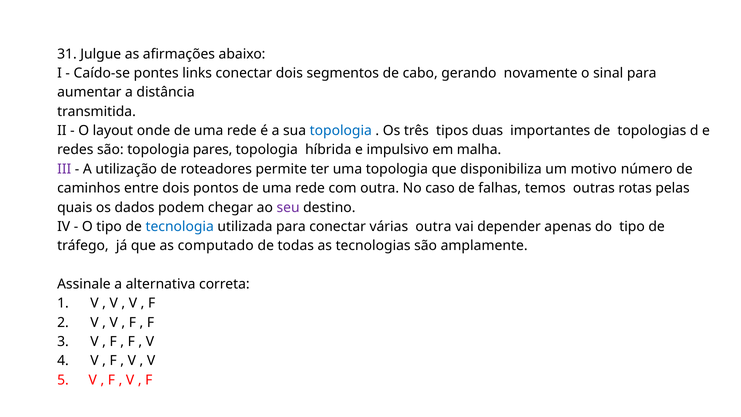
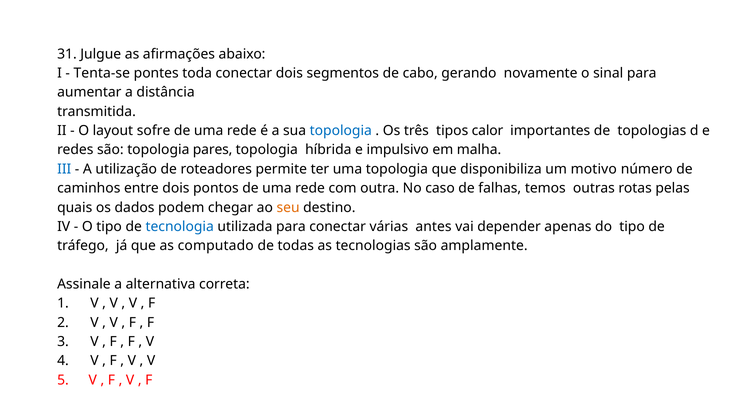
Caído-se: Caído-se -> Tenta-se
links: links -> toda
onde: onde -> sofre
duas: duas -> calor
III colour: purple -> blue
seu colour: purple -> orange
várias outra: outra -> antes
